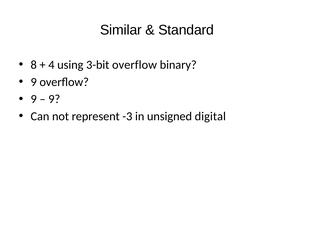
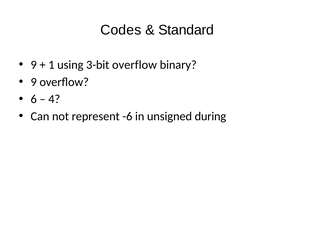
Similar: Similar -> Codes
8 at (34, 65): 8 -> 9
4: 4 -> 1
9 at (34, 99): 9 -> 6
9 at (54, 99): 9 -> 4
-3: -3 -> -6
digital: digital -> during
